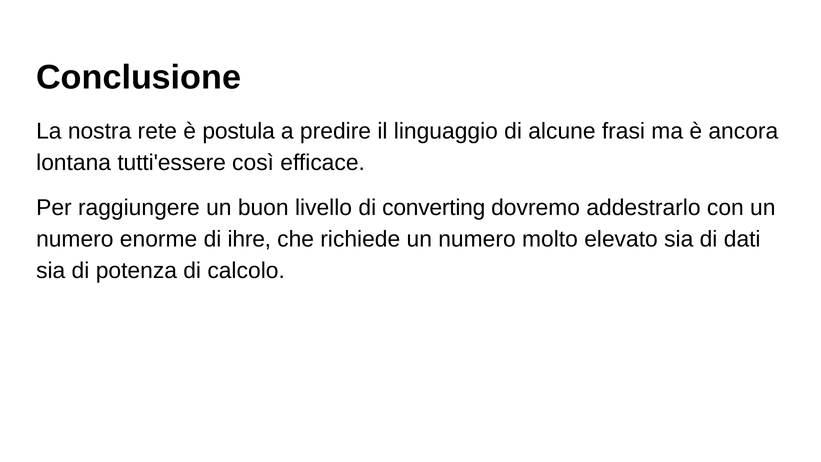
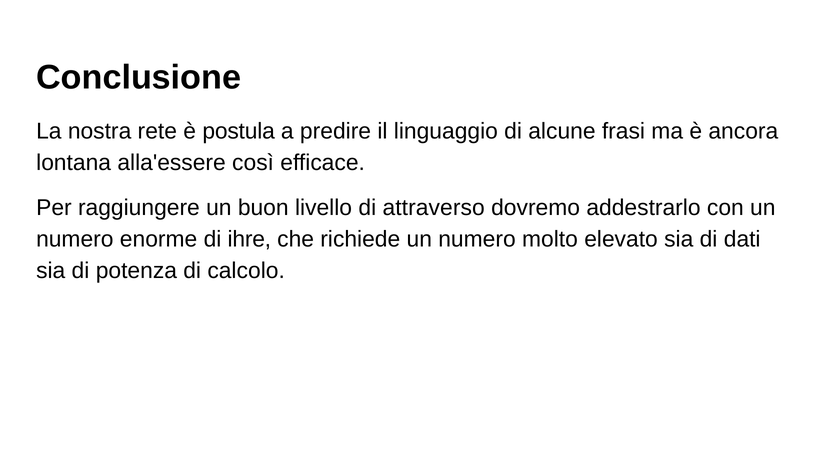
tutti'essere: tutti'essere -> alla'essere
converting: converting -> attraverso
